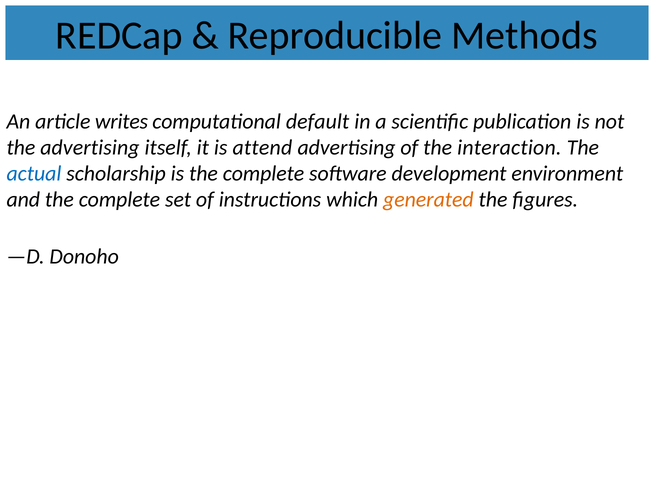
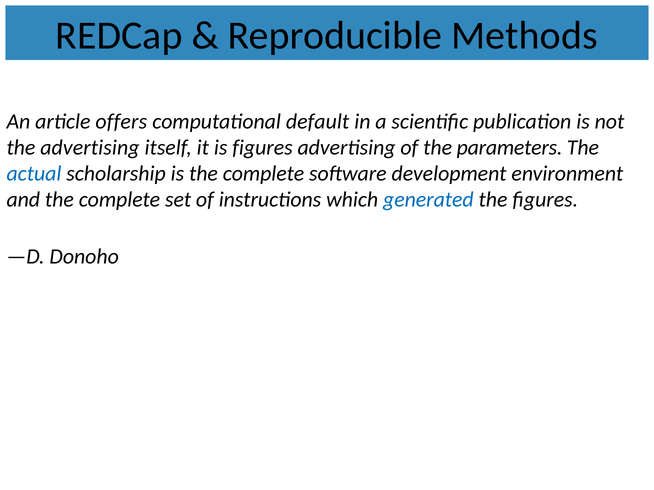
writes: writes -> offers
is attend: attend -> figures
interaction: interaction -> parameters
generated colour: orange -> blue
